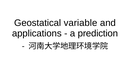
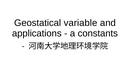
prediction: prediction -> constants
